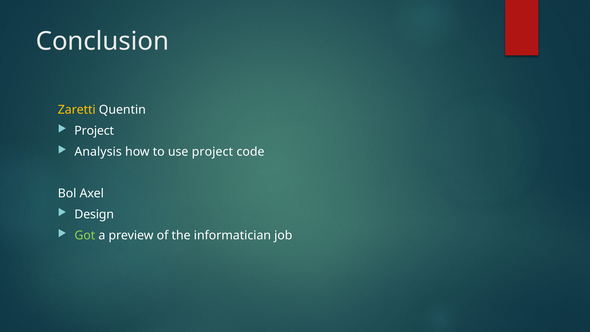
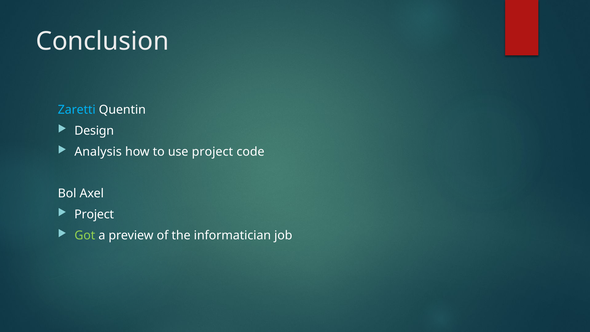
Zaretti colour: yellow -> light blue
Project at (94, 131): Project -> Design
Design at (94, 214): Design -> Project
